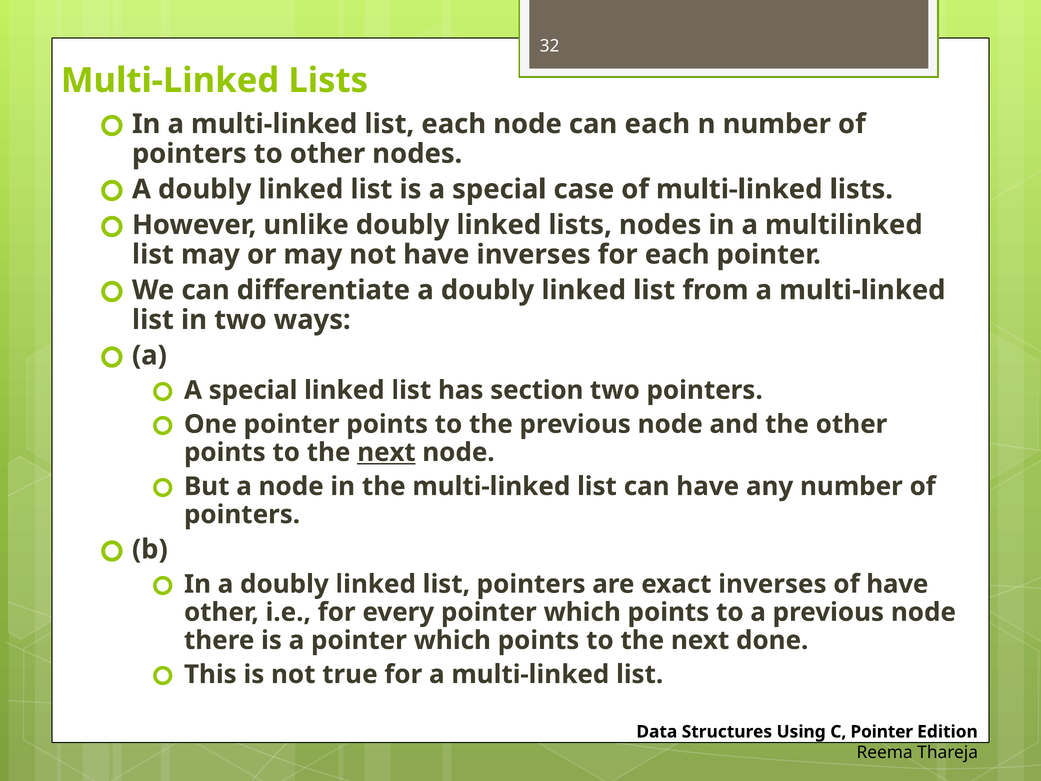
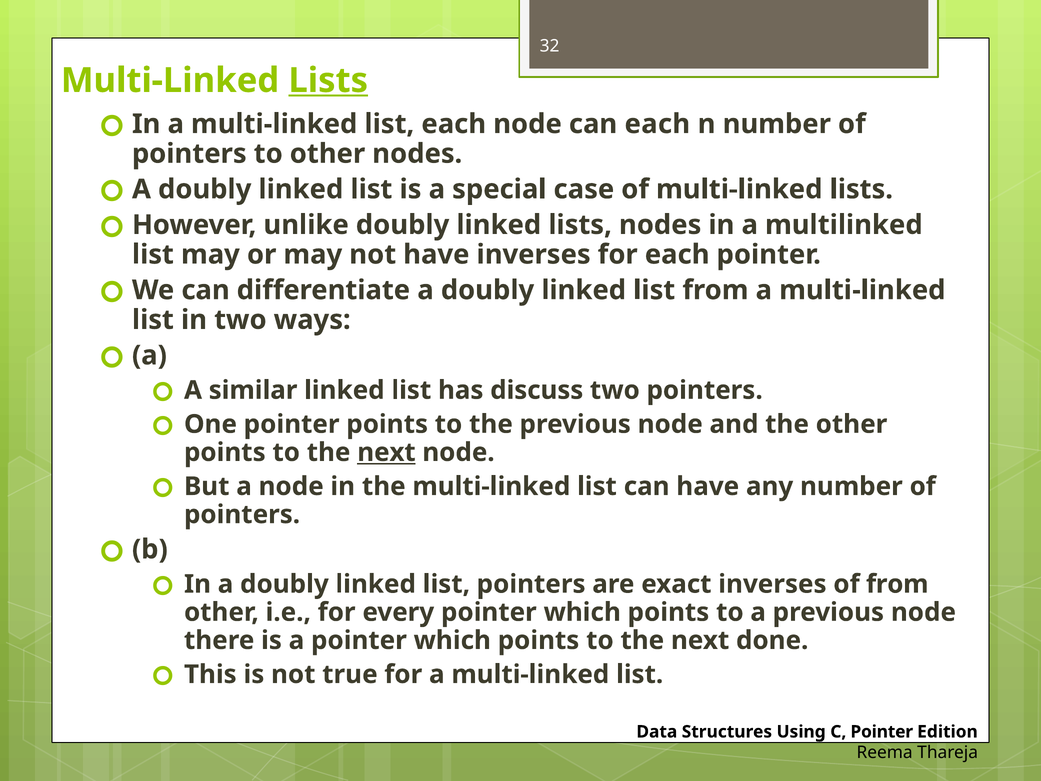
Lists at (328, 80) underline: none -> present
special at (253, 390): special -> similar
section: section -> discuss
of have: have -> from
